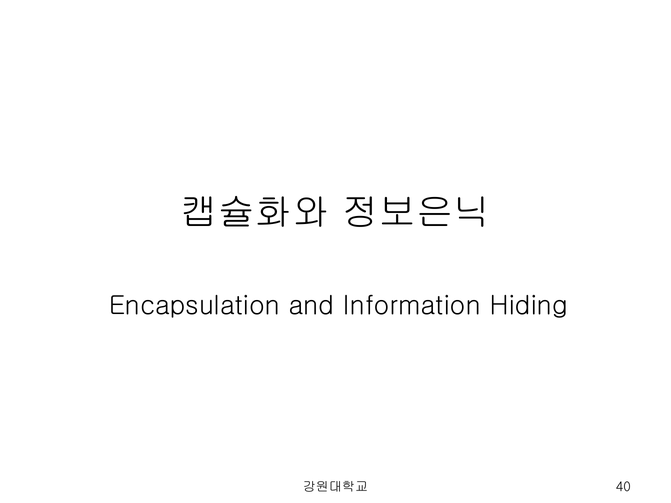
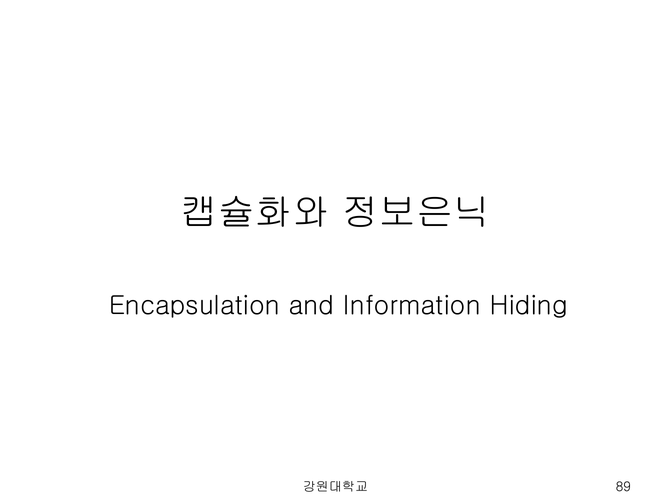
40: 40 -> 89
